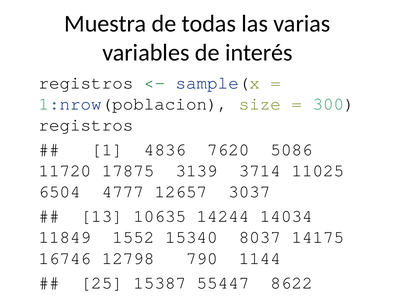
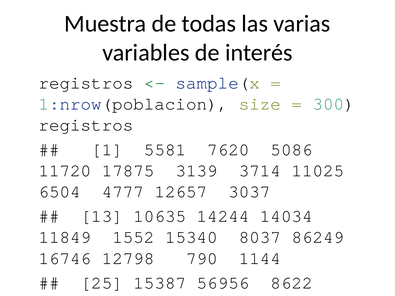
4836: 4836 -> 5581
14175: 14175 -> 86249
55447: 55447 -> 56956
